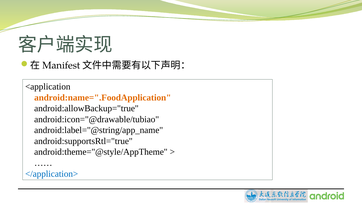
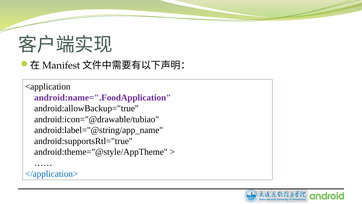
android:name=".FoodApplication colour: orange -> purple
